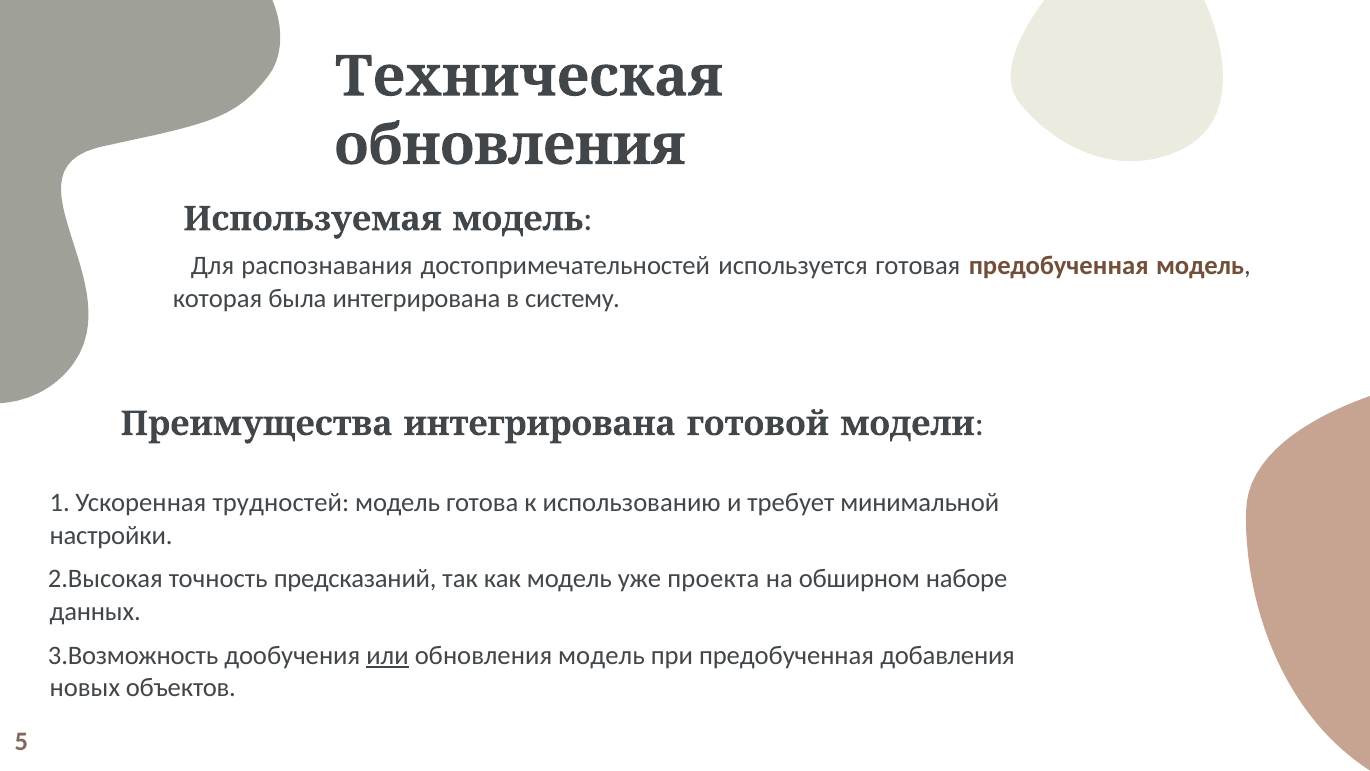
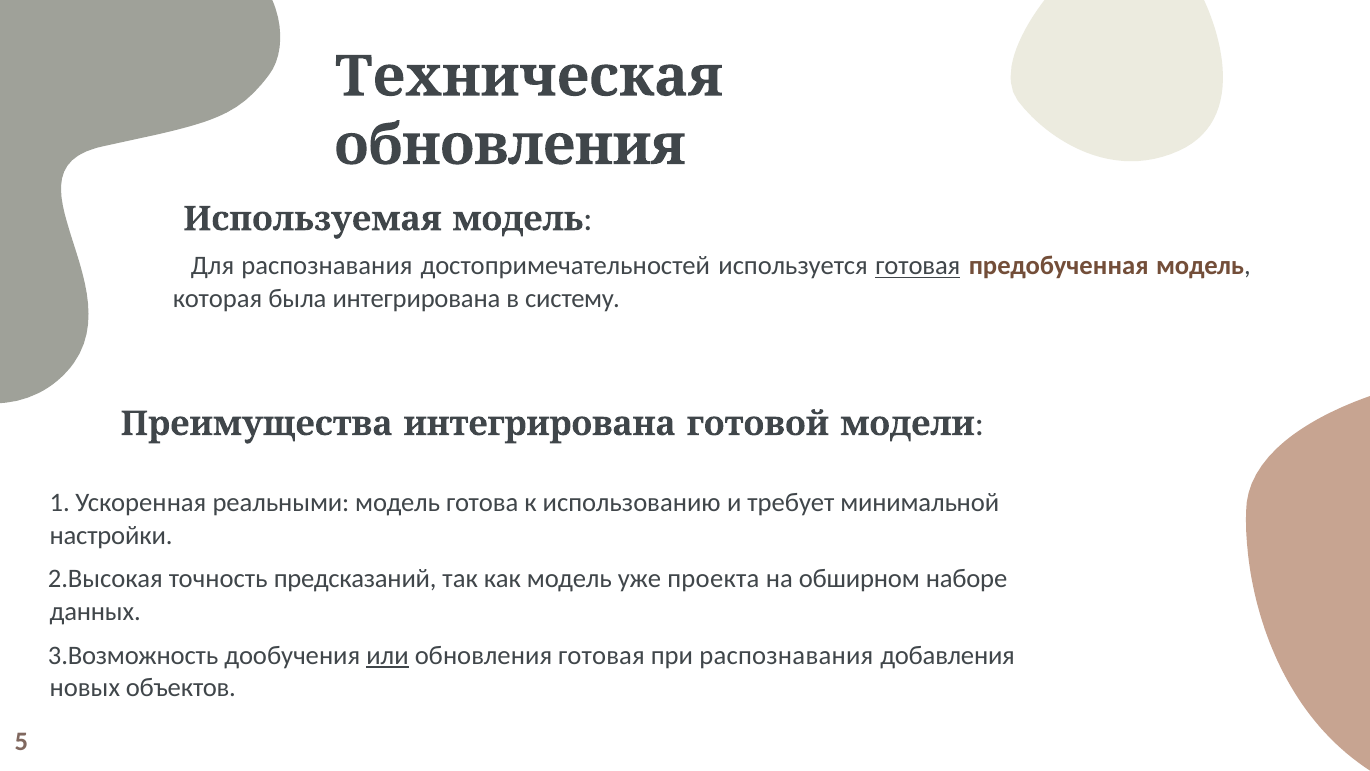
готовая at (918, 266) underline: none -> present
трудностей: трудностей -> реальными
обновления модель: модель -> готовая
при предобученная: предобученная -> распознавания
